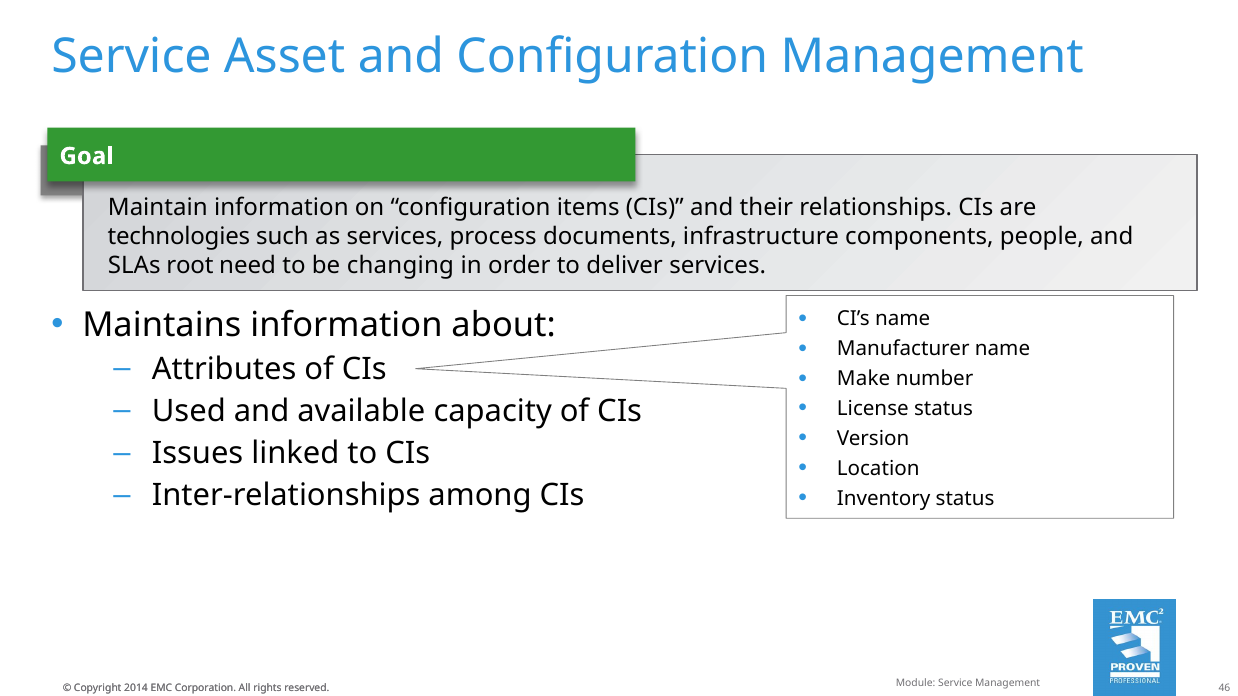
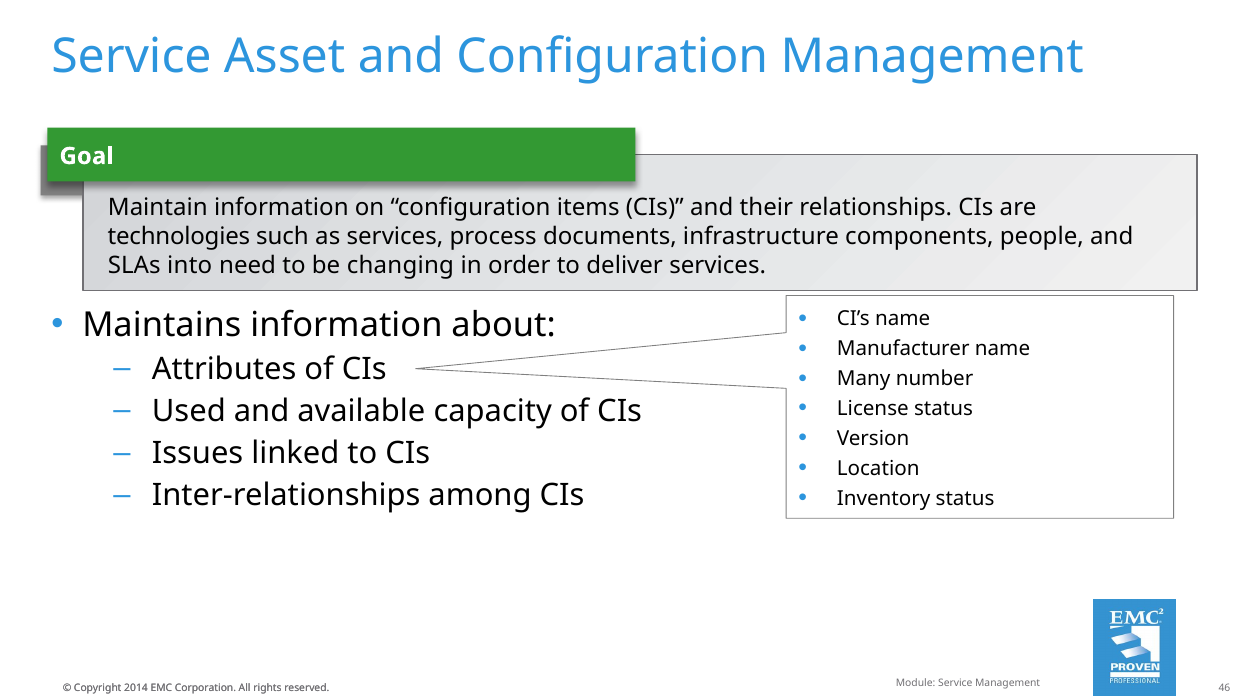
root: root -> into
Make: Make -> Many
